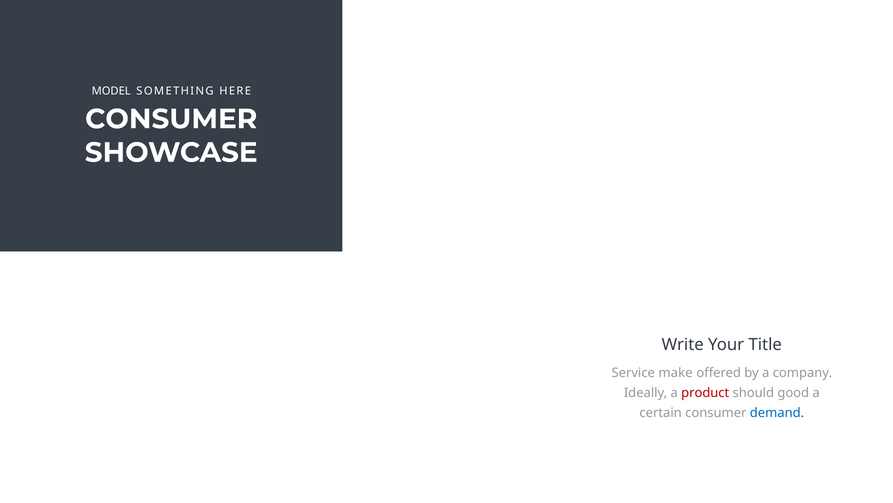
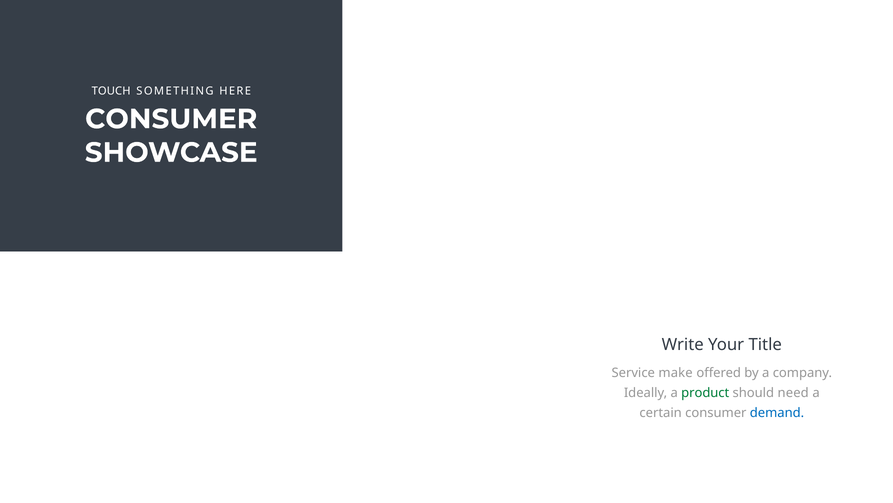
MODEL: MODEL -> TOUCH
product colour: red -> green
good: good -> need
